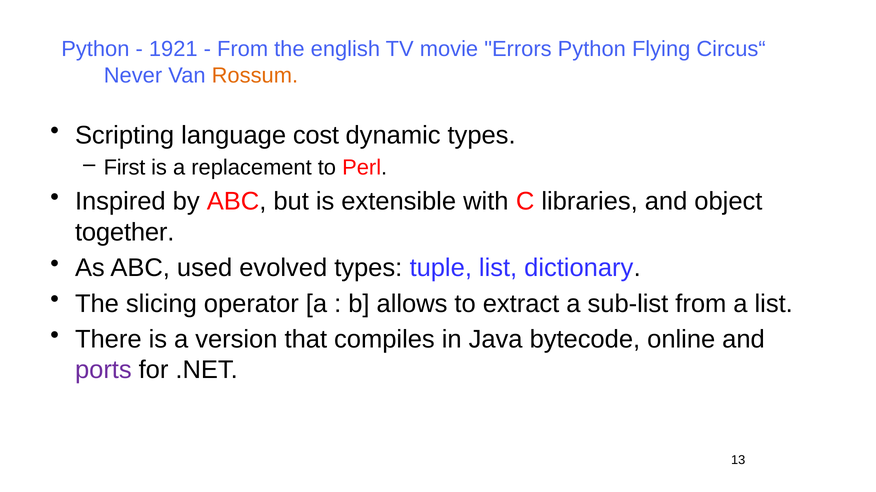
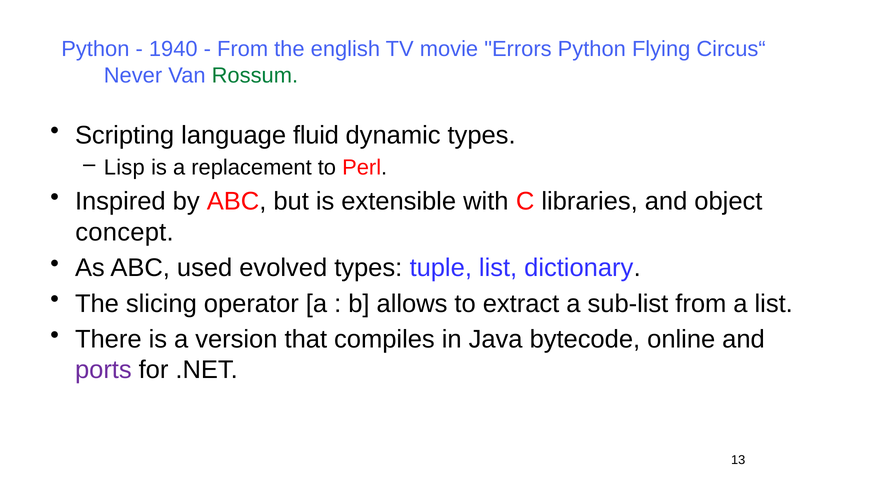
1921: 1921 -> 1940
Rossum colour: orange -> green
cost: cost -> fluid
First: First -> Lisp
together: together -> concept
